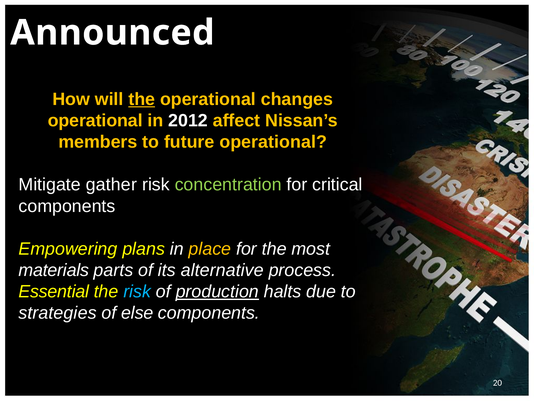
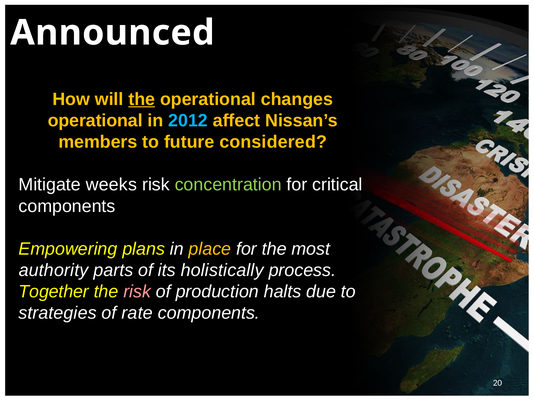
2012 colour: white -> light blue
future operational: operational -> considered
gather: gather -> weeks
materials: materials -> authority
alternative: alternative -> holistically
Essential: Essential -> Together
risk at (137, 291) colour: light blue -> pink
production underline: present -> none
else: else -> rate
